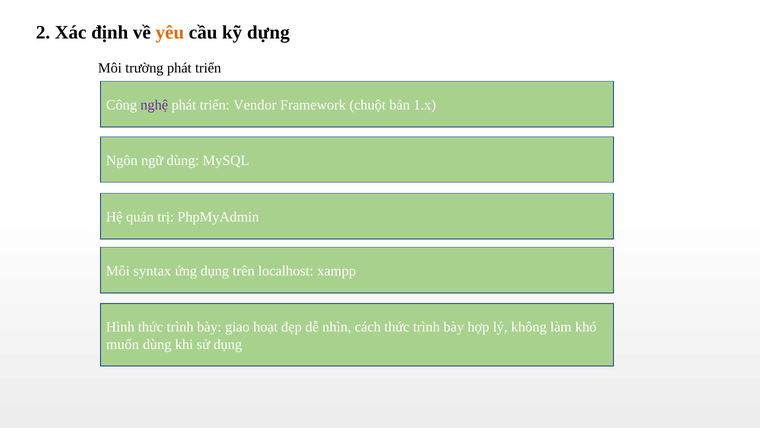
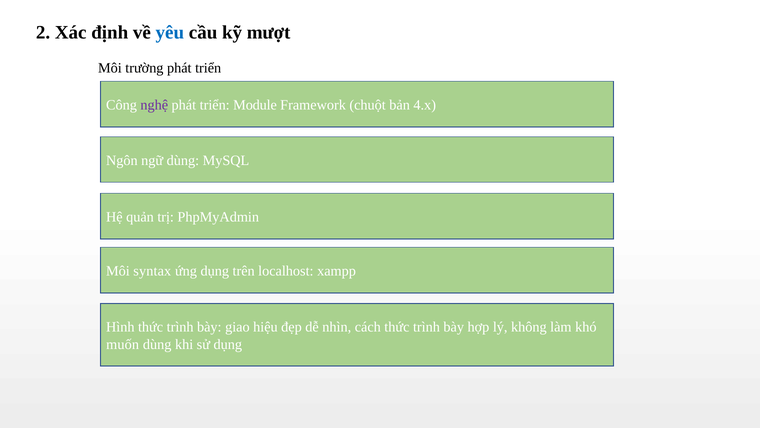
yêu colour: orange -> blue
dựng: dựng -> mượt
Vendor: Vendor -> Module
1.x: 1.x -> 4.x
hoạt: hoạt -> hiệu
